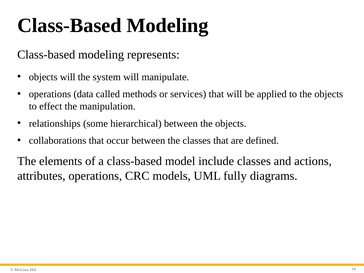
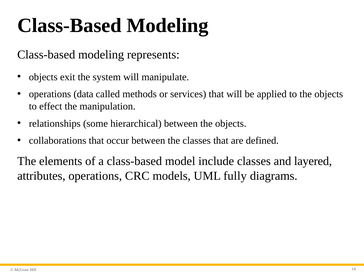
objects will: will -> exit
actions: actions -> layered
